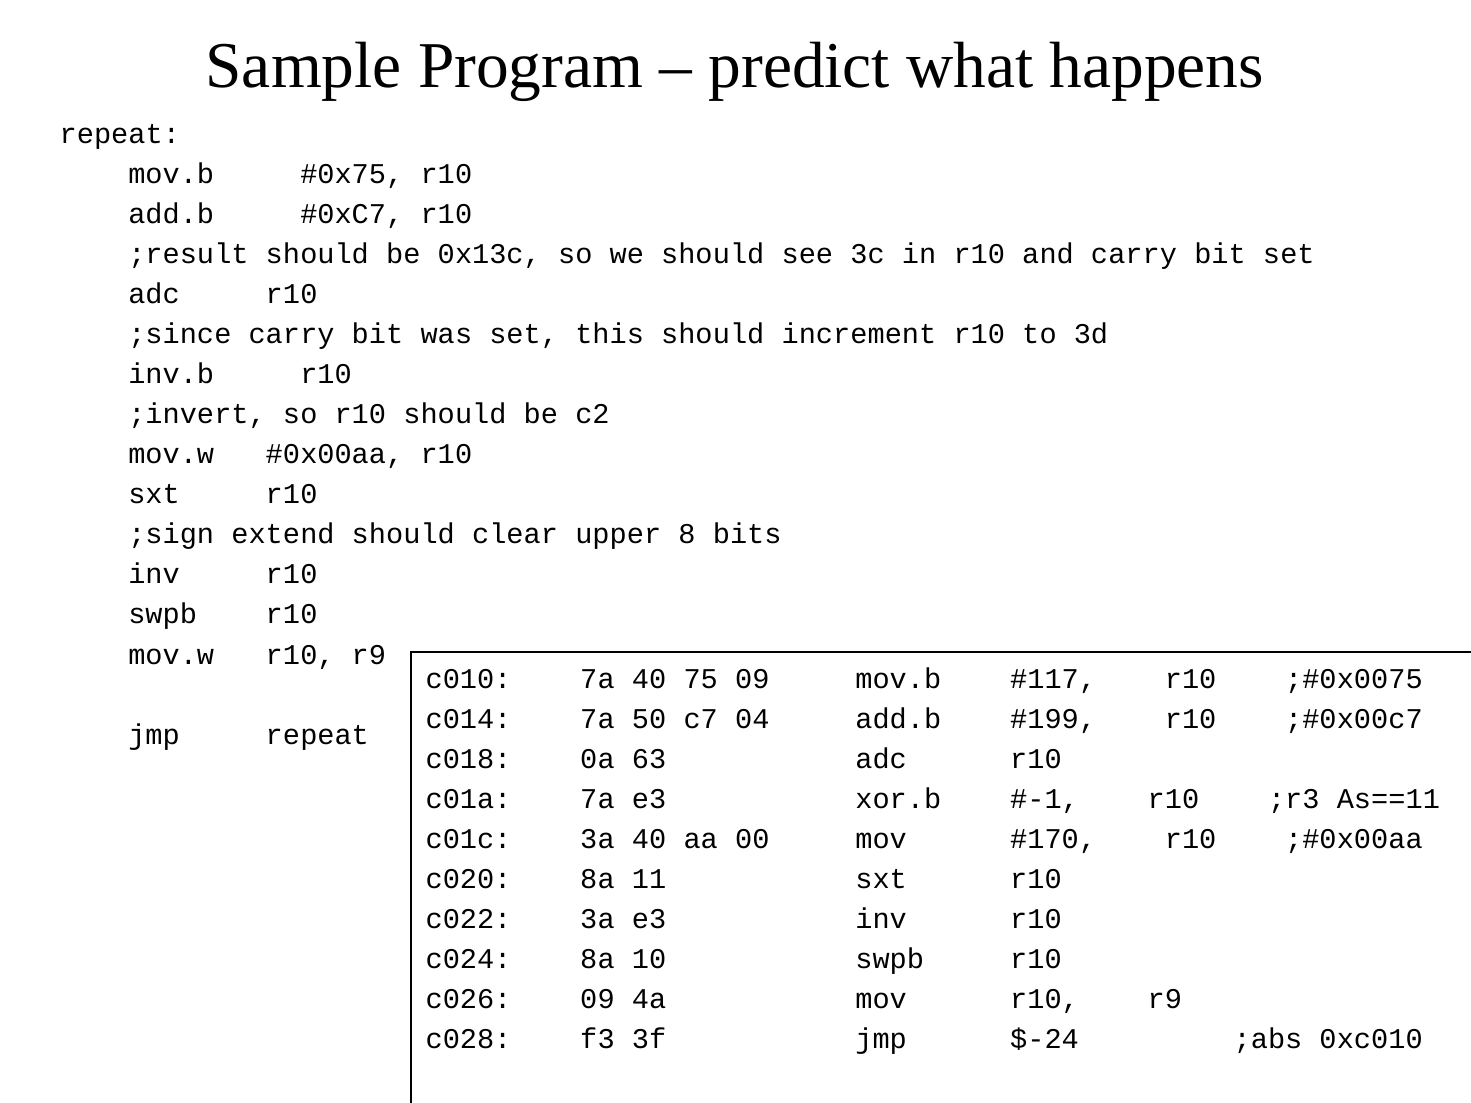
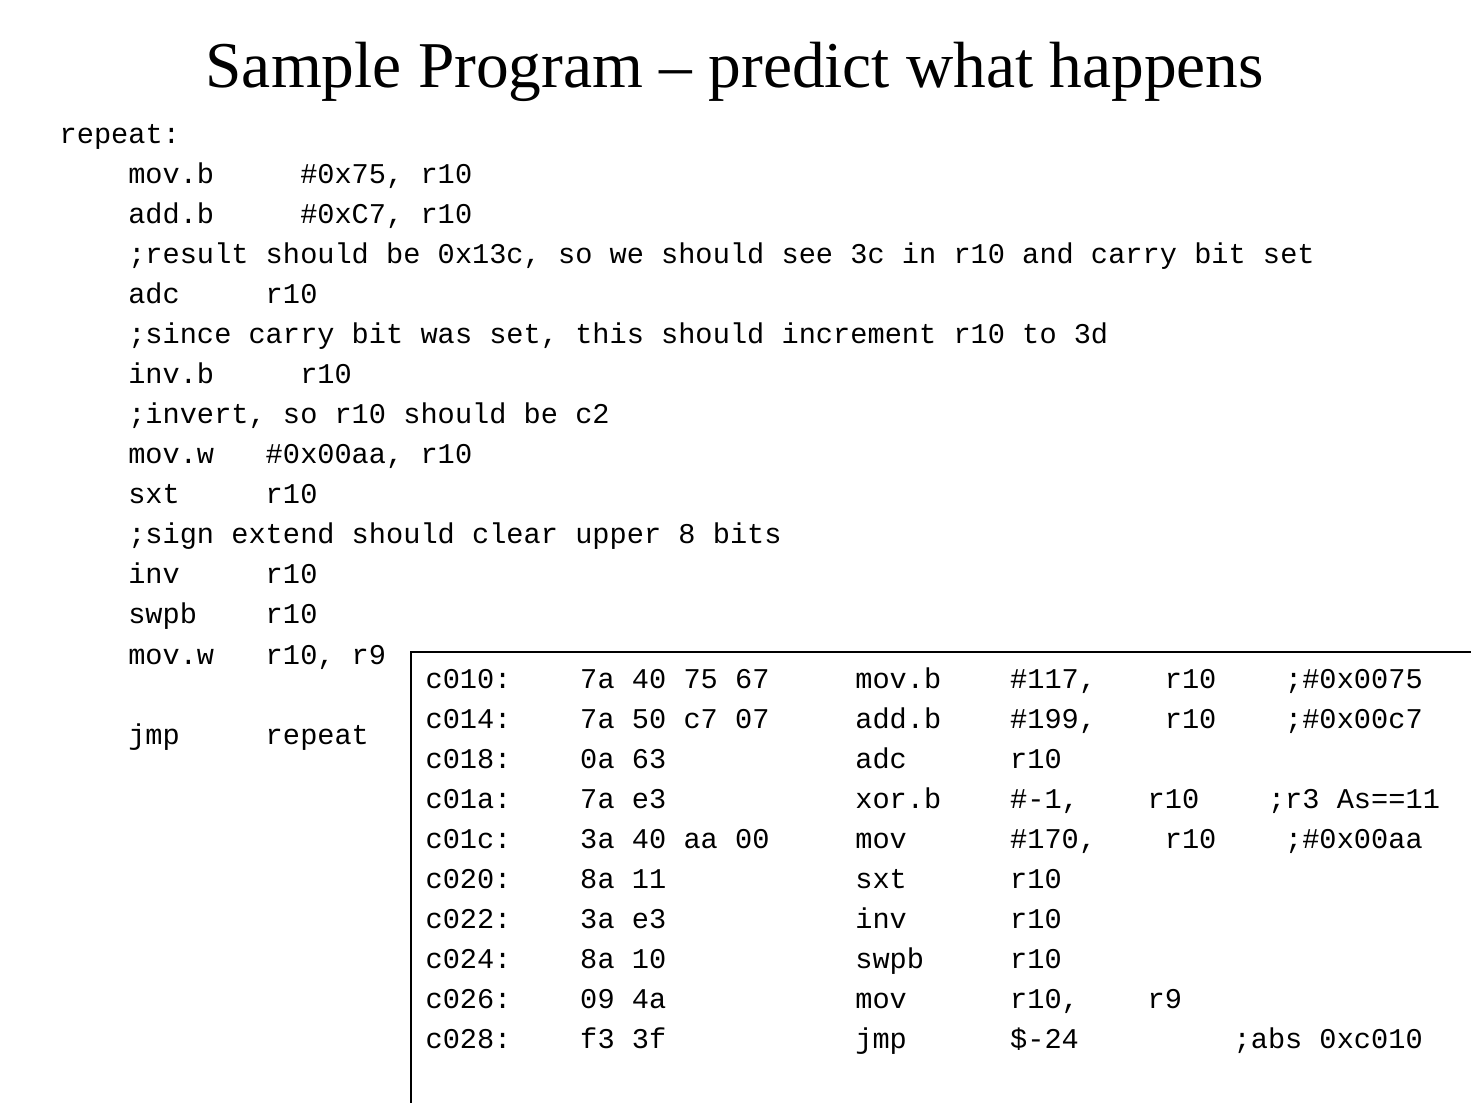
75 09: 09 -> 67
04: 04 -> 07
